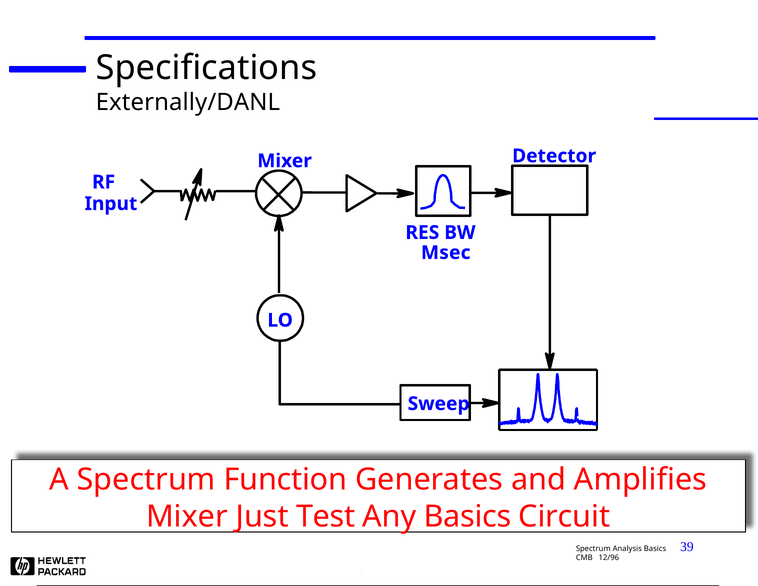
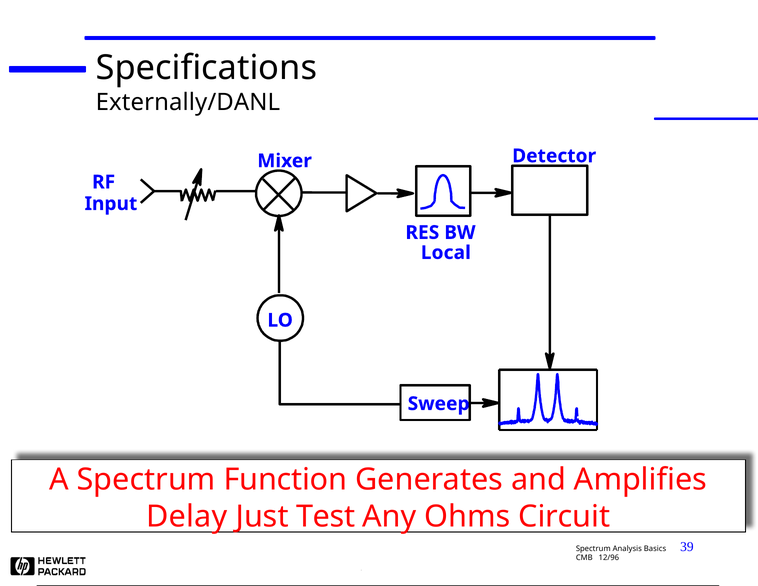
Msec: Msec -> Local
Mixer at (187, 516): Mixer -> Delay
Any Basics: Basics -> Ohms
